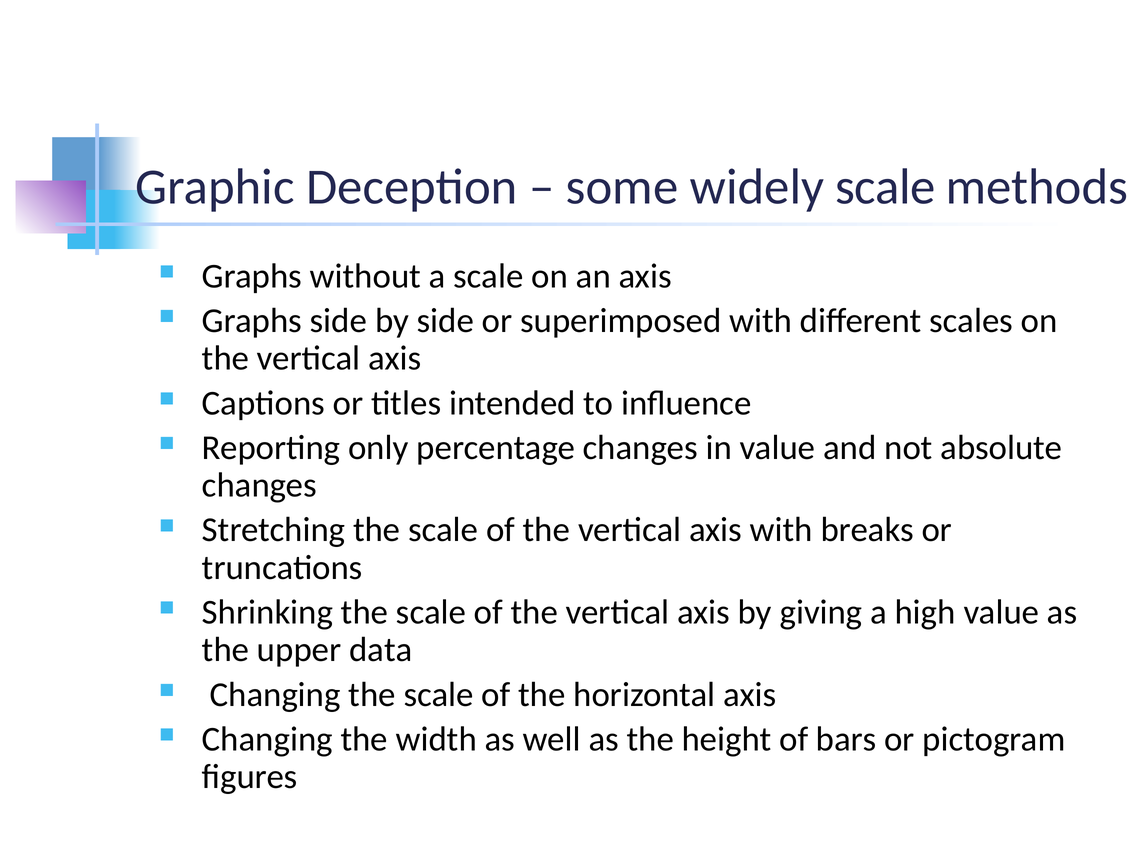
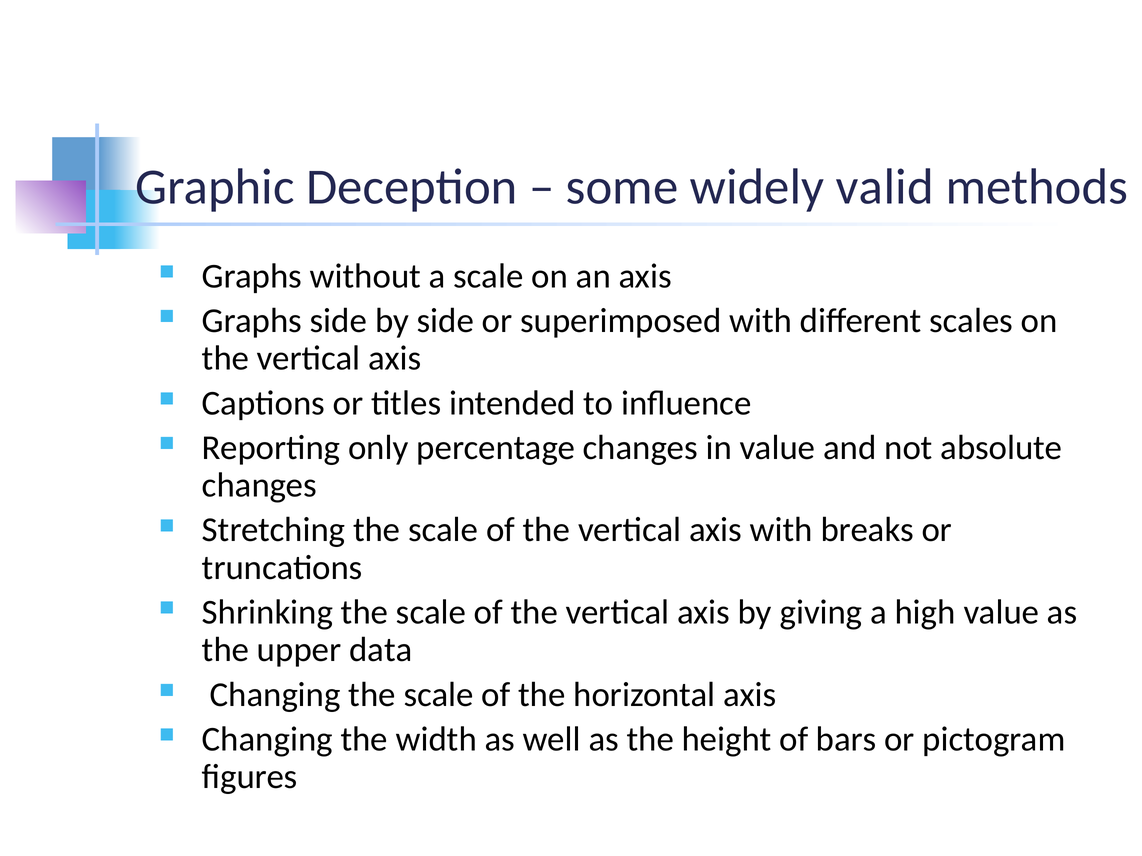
widely scale: scale -> valid
